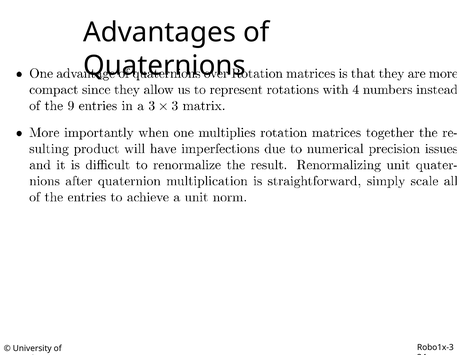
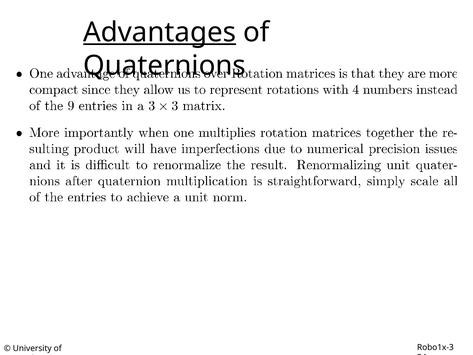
Advantages underline: none -> present
